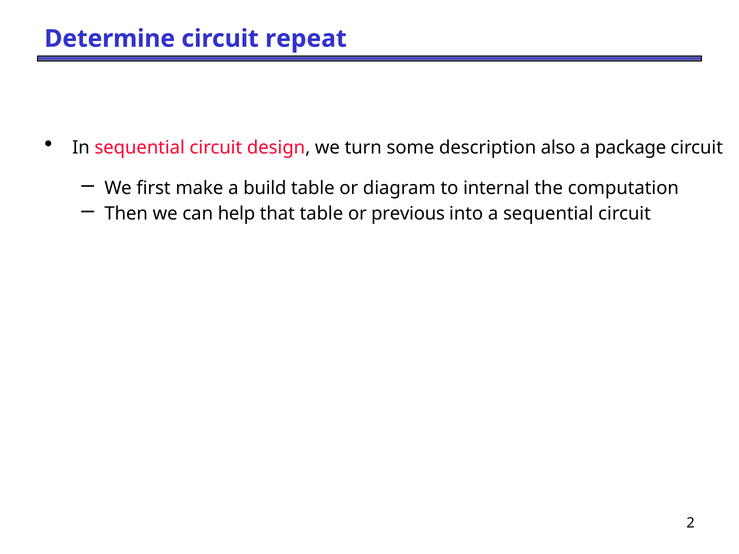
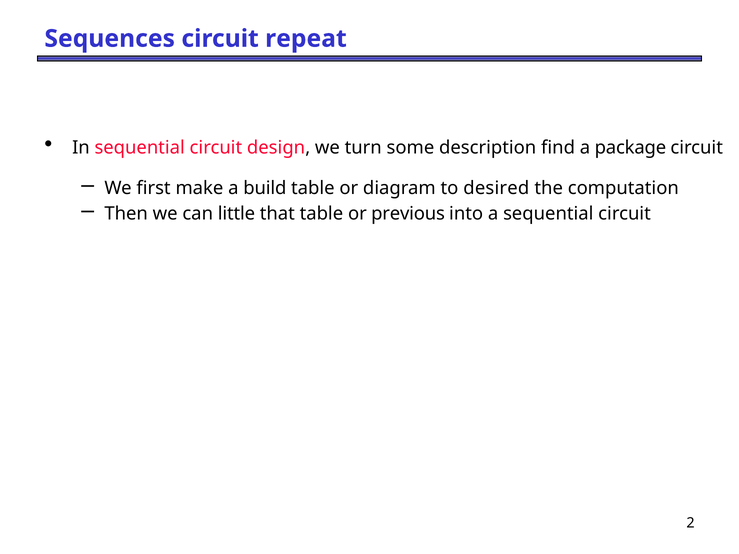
Determine: Determine -> Sequences
also: also -> find
internal: internal -> desired
help: help -> little
